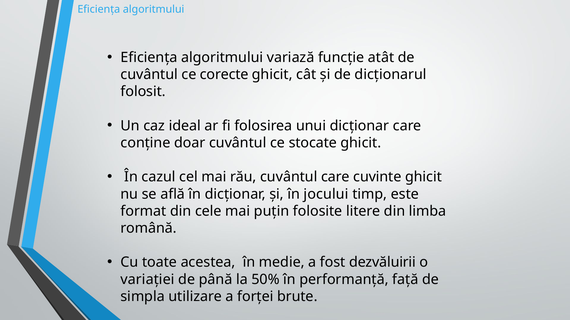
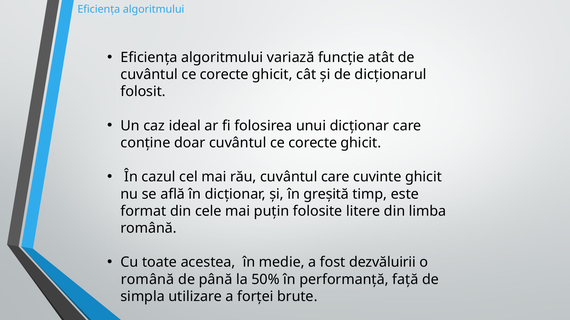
doar cuvântul ce stocate: stocate -> corecte
jocului: jocului -> greșită
variației at (148, 280): variației -> română
